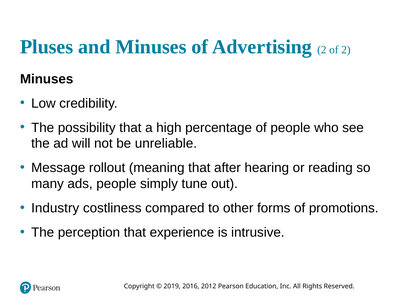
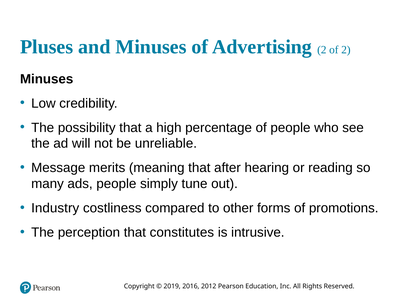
rollout: rollout -> merits
experience: experience -> constitutes
